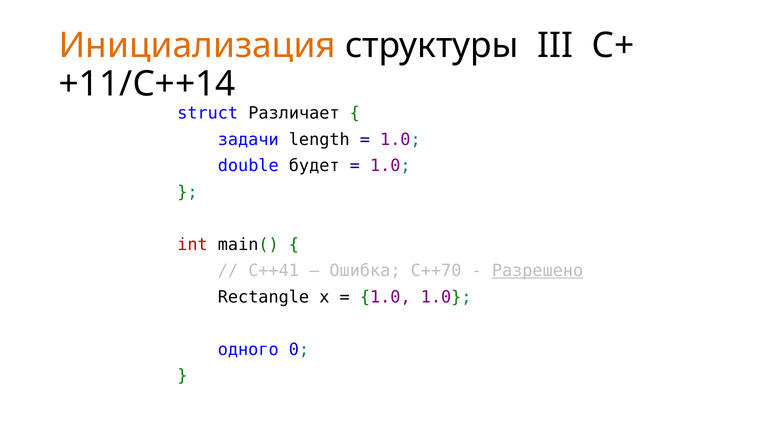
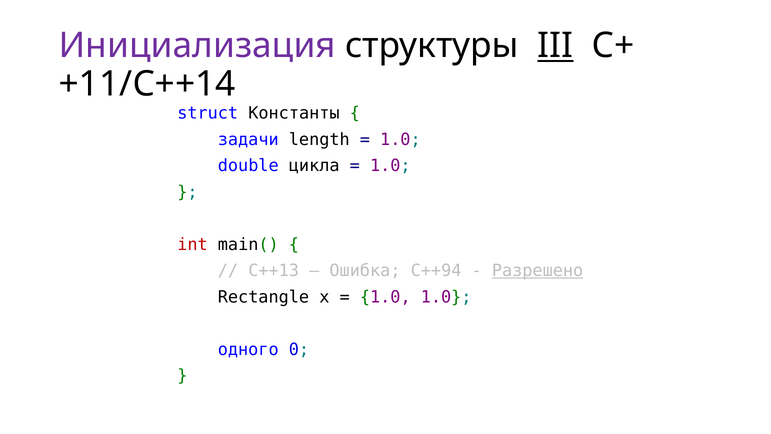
Инициализация colour: orange -> purple
III underline: none -> present
Различает: Различает -> Константы
будет: будет -> цикла
С++41: С++41 -> С++13
C++70: C++70 -> C++94
